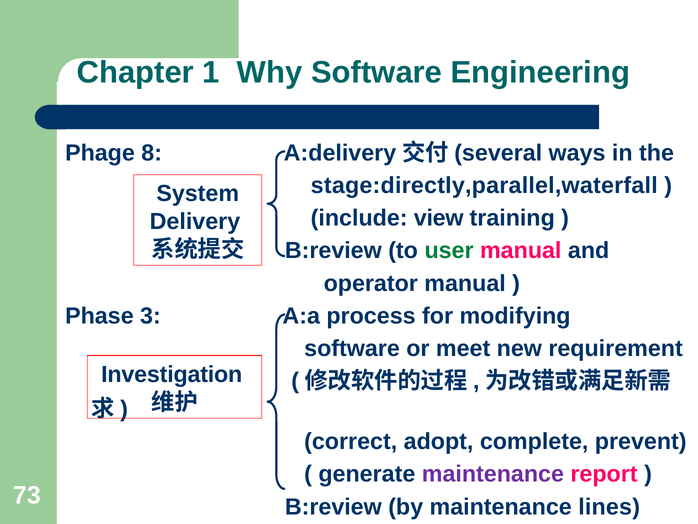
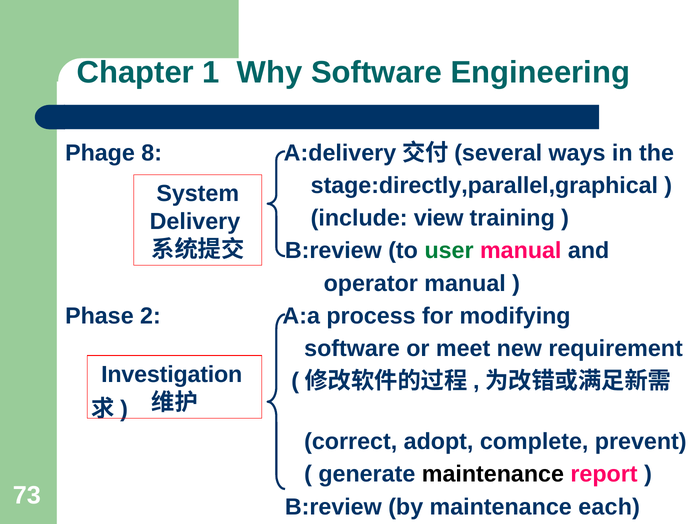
stage:directly,parallel,waterfall: stage:directly,parallel,waterfall -> stage:directly,parallel,graphical
3: 3 -> 2
maintenance at (493, 474) colour: purple -> black
lines: lines -> each
